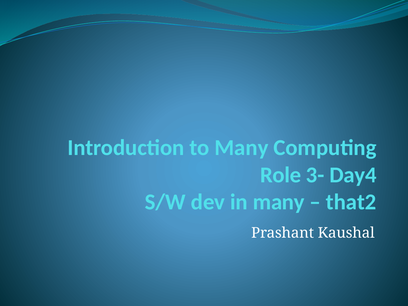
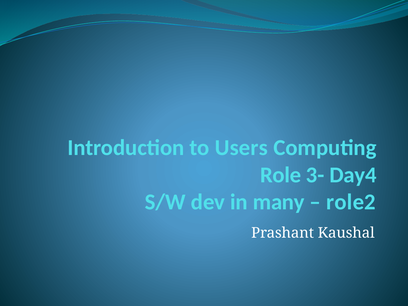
to Many: Many -> Users
that2: that2 -> role2
